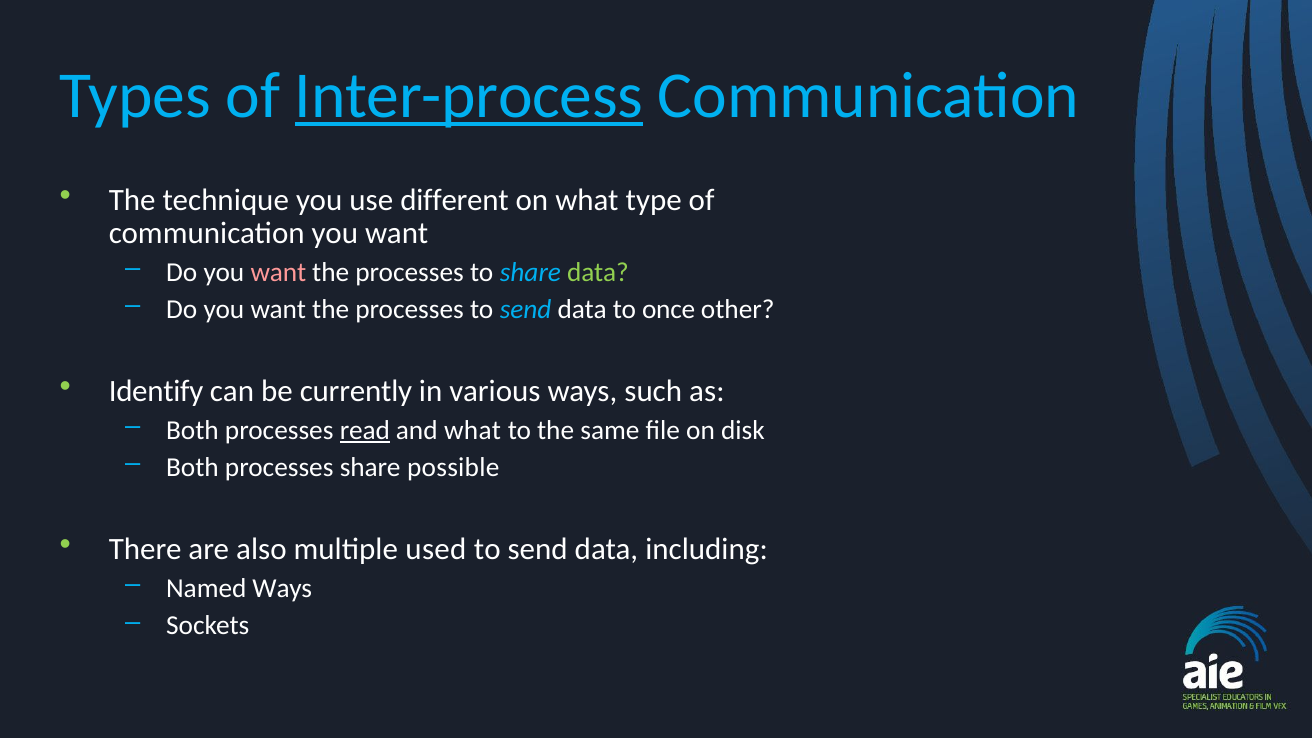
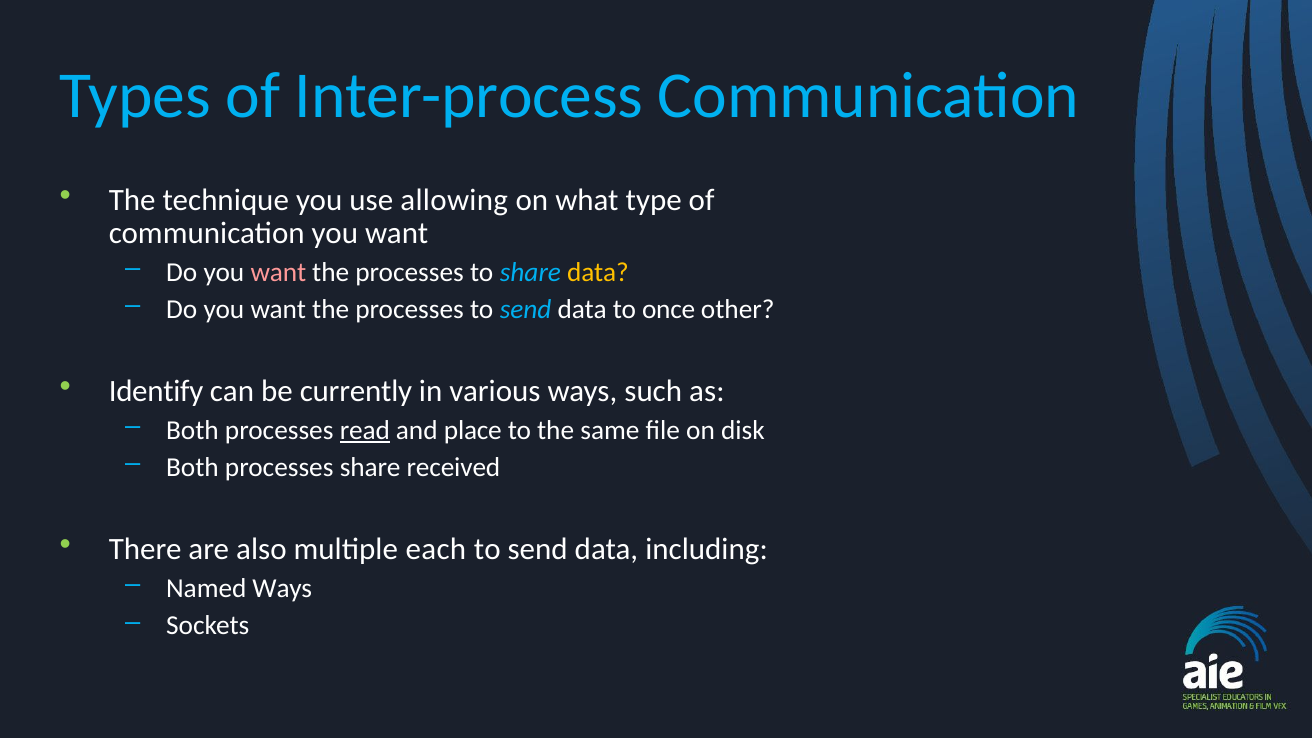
Inter-process underline: present -> none
different: different -> allowing
data at (598, 272) colour: light green -> yellow
and what: what -> place
possible: possible -> received
used: used -> each
